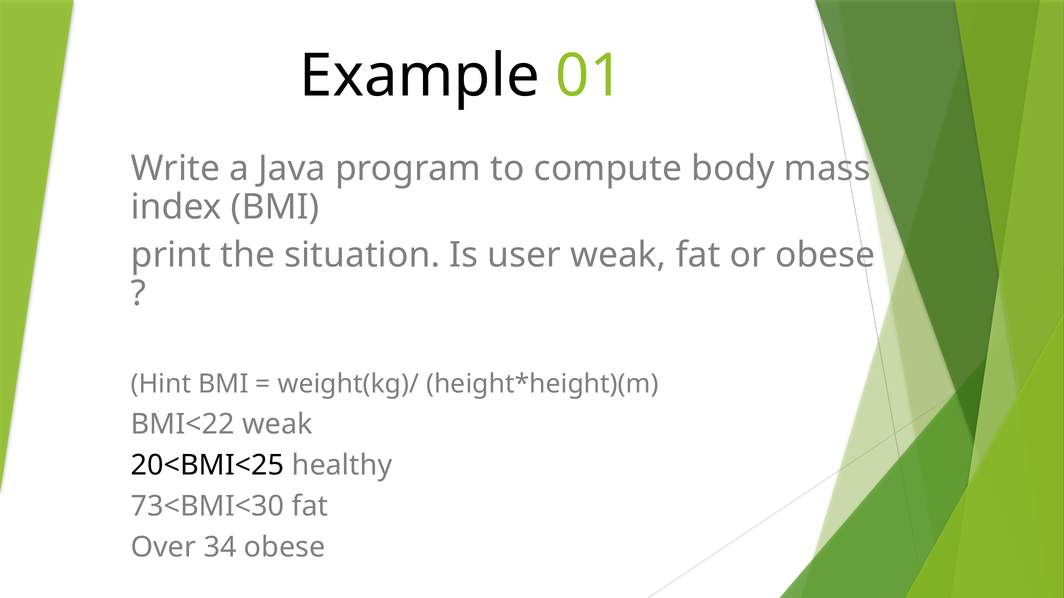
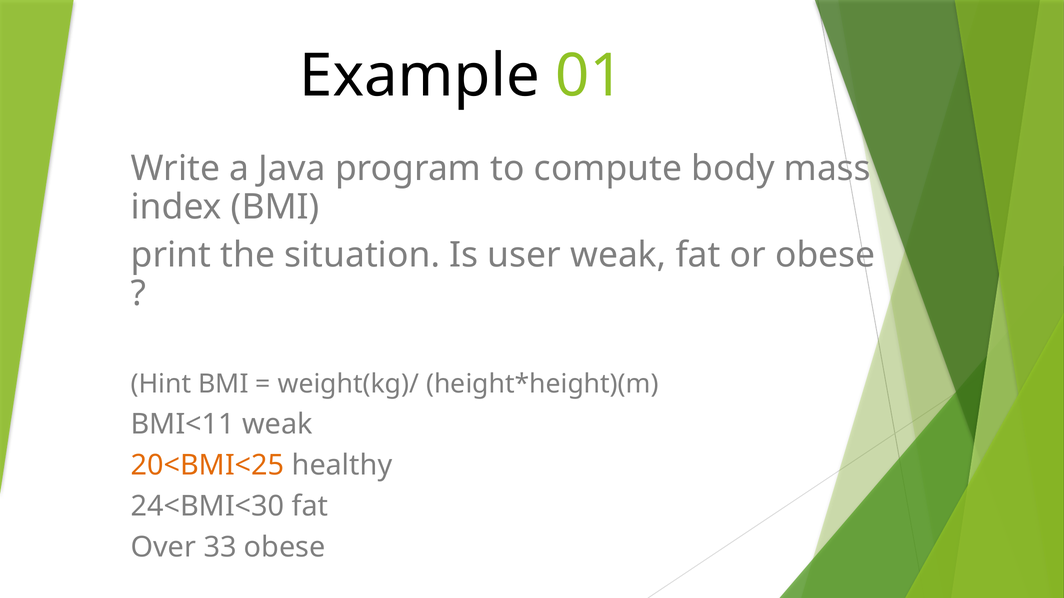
BMI<22: BMI<22 -> BMI<11
20<BMI<25 colour: black -> orange
73<BMI<30: 73<BMI<30 -> 24<BMI<30
34: 34 -> 33
